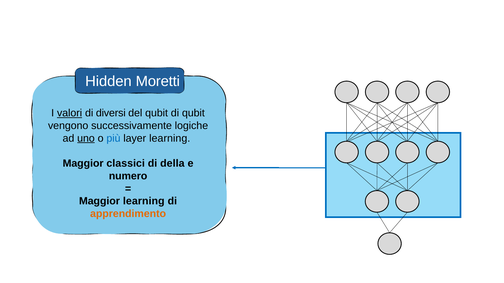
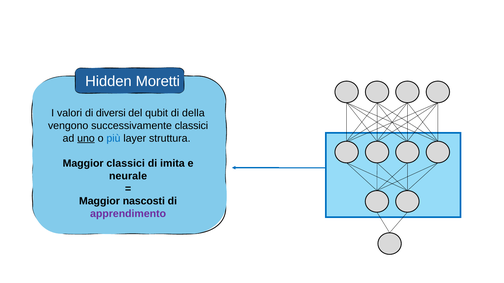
valori underline: present -> none
di qubit: qubit -> della
successivamente logiche: logiche -> classici
layer learning: learning -> struttura
della: della -> imita
numero: numero -> neurale
Maggior learning: learning -> nascosti
apprendimento colour: orange -> purple
